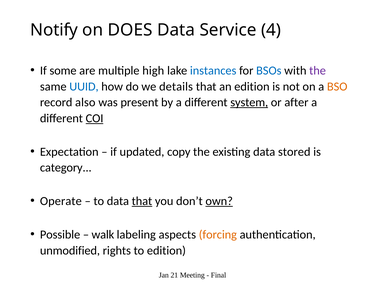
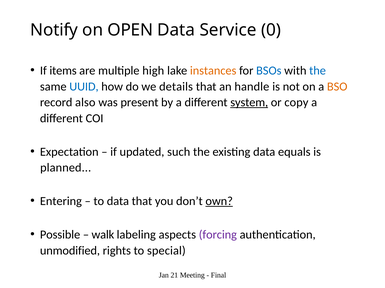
DOES: DOES -> OPEN
4: 4 -> 0
some: some -> items
instances colour: blue -> orange
the at (318, 71) colour: purple -> blue
an edition: edition -> handle
after: after -> copy
COI underline: present -> none
copy: copy -> such
stored: stored -> equals
category: category -> planned
Operate: Operate -> Entering
that at (142, 202) underline: present -> none
forcing colour: orange -> purple
to edition: edition -> special
